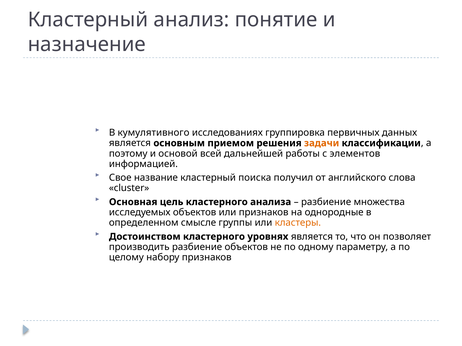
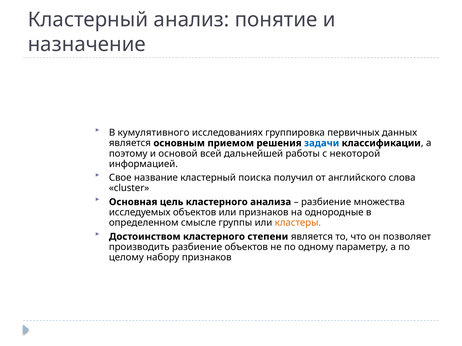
задачи colour: orange -> blue
элементов: элементов -> некоторой
уровнях: уровнях -> степени
